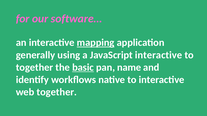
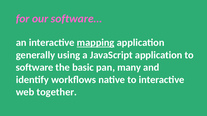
JavaScript interactive: interactive -> application
together at (35, 68): together -> software
basic underline: present -> none
name: name -> many
